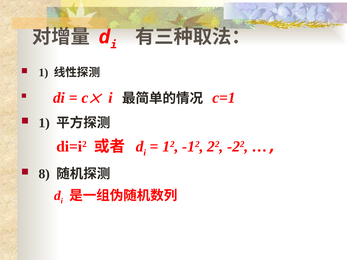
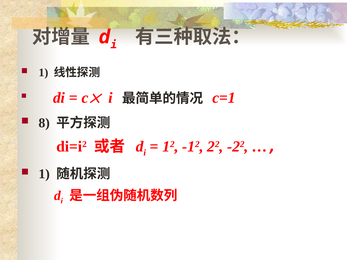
1 at (44, 123): 1 -> 8
8 at (44, 174): 8 -> 1
